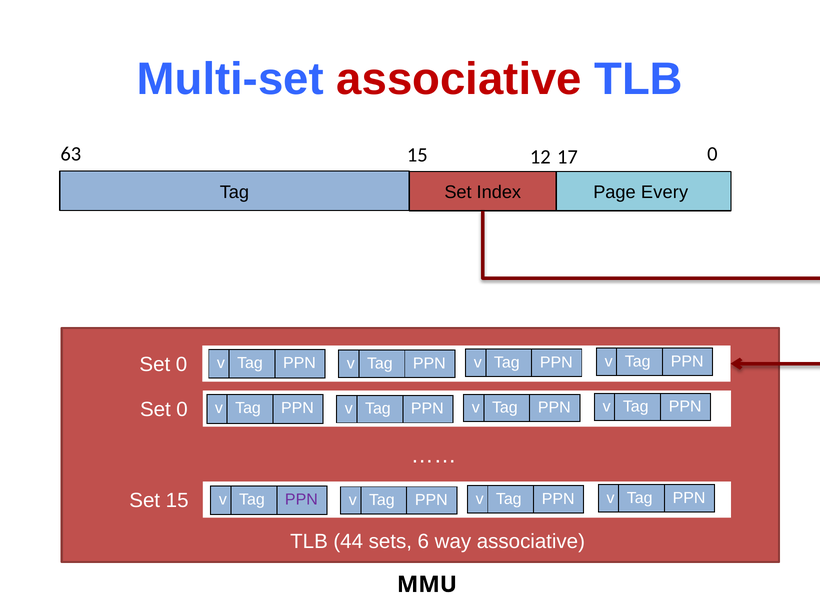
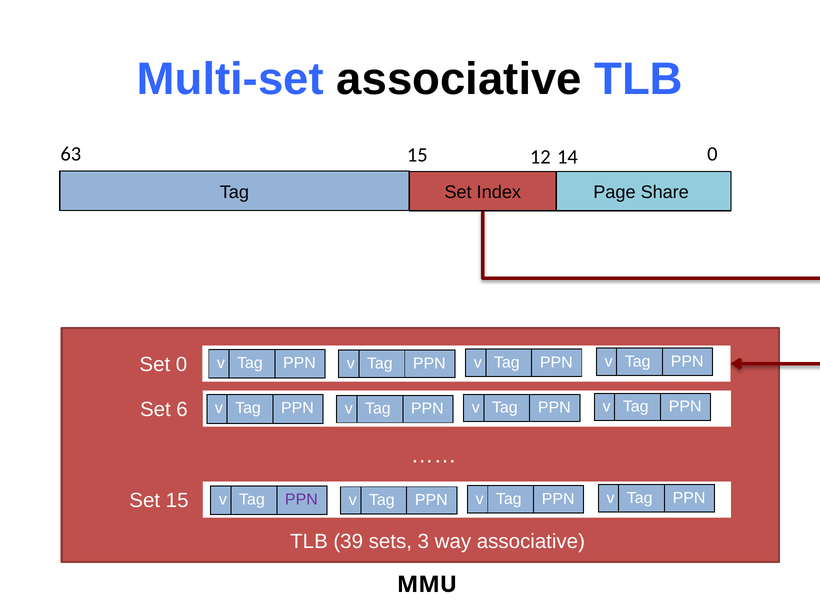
associative at (459, 79) colour: red -> black
17: 17 -> 14
Every: Every -> Share
0 at (182, 409): 0 -> 6
44: 44 -> 39
6: 6 -> 3
